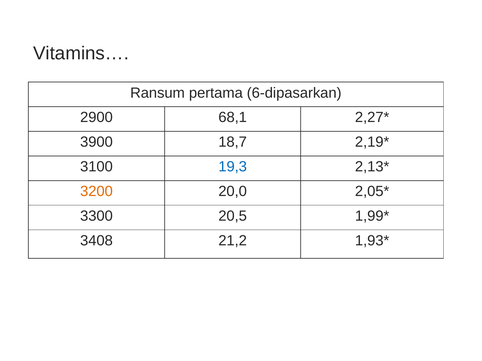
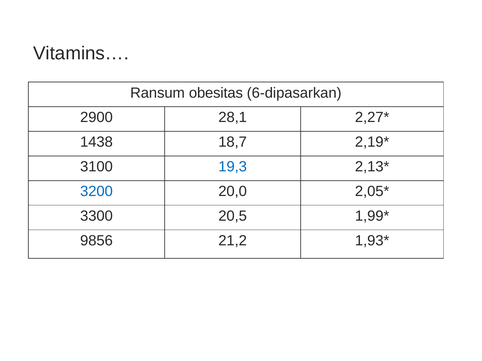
pertama: pertama -> obesitas
68,1: 68,1 -> 28,1
3900: 3900 -> 1438
3200 colour: orange -> blue
3408: 3408 -> 9856
